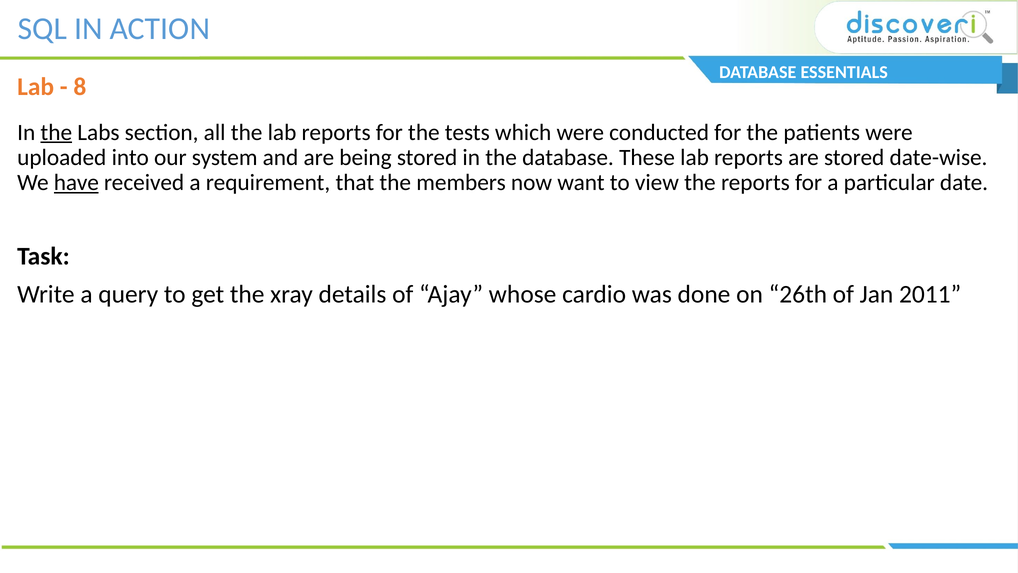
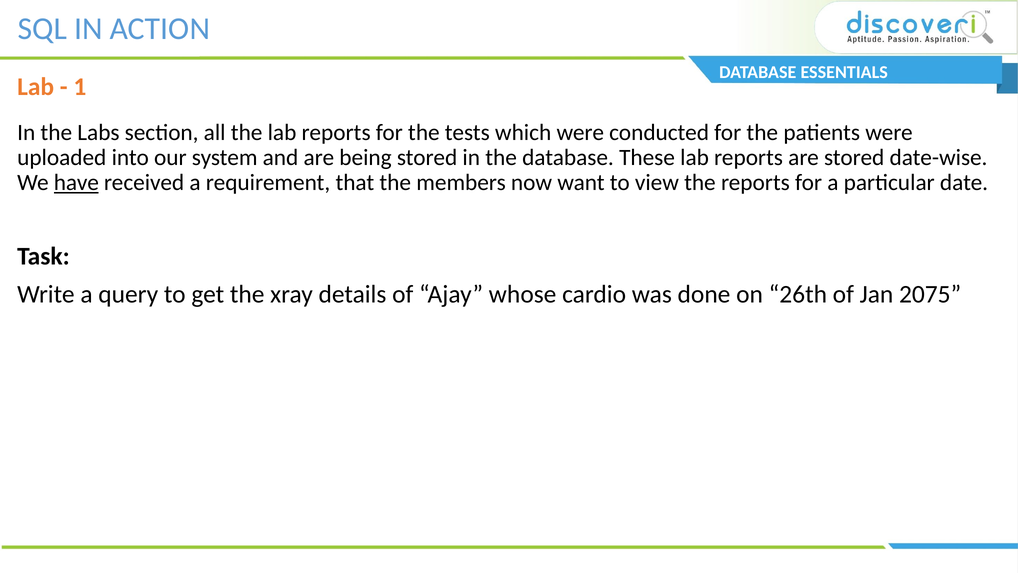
8: 8 -> 1
the at (56, 132) underline: present -> none
2011: 2011 -> 2075
